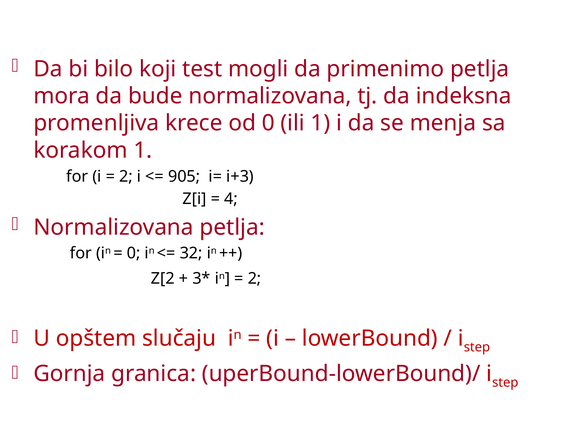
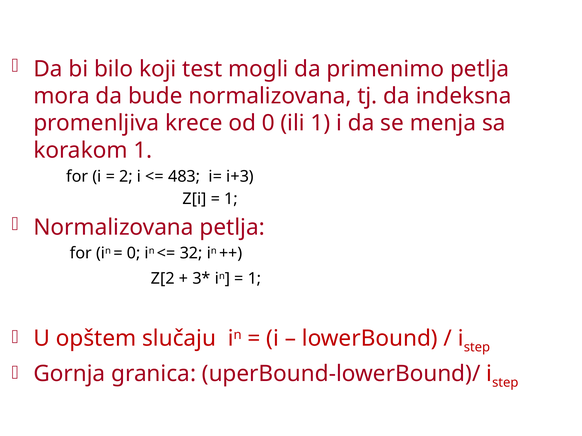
905: 905 -> 483
4 at (231, 199): 4 -> 1
2 at (255, 279): 2 -> 1
